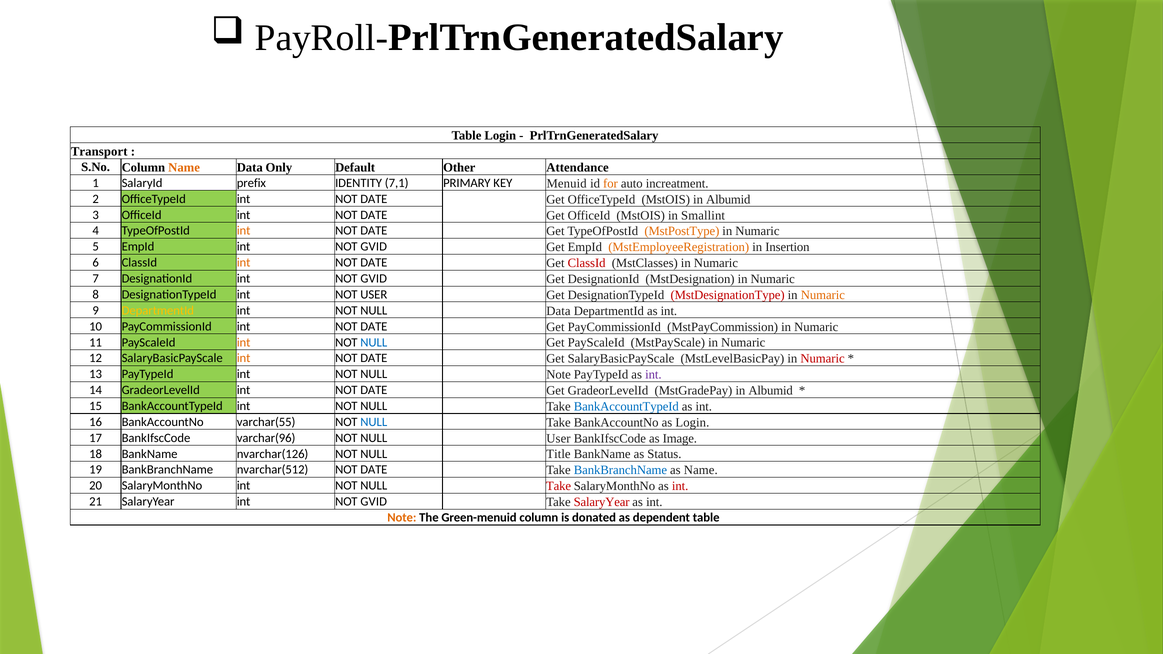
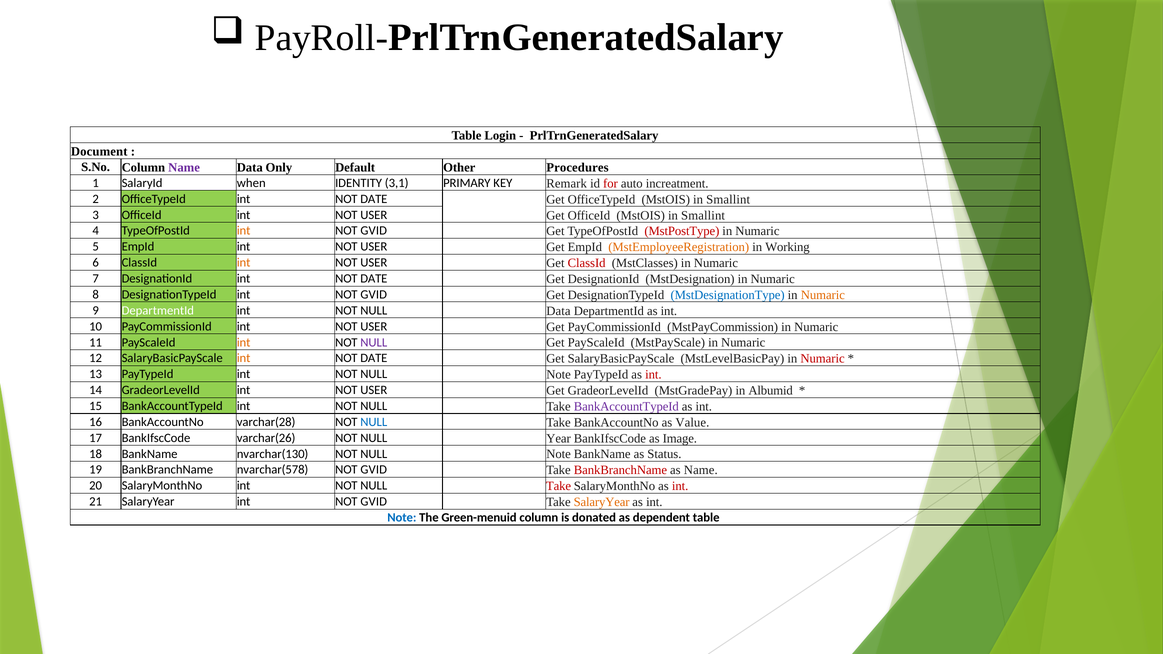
Transport: Transport -> Document
Name at (184, 168) colour: orange -> purple
Attendance: Attendance -> Procedures
prefix: prefix -> when
7,1: 7,1 -> 3,1
Menuid: Menuid -> Remark
for colour: orange -> red
OfficeTypeId MstOIS in Albumid: Albumid -> Smallint
OfficeId int NOT DATE: DATE -> USER
DATE at (374, 231): DATE -> GVID
MstPostType colour: orange -> red
EmpId int NOT GVID: GVID -> USER
Insertion: Insertion -> Working
DATE at (374, 263): DATE -> USER
DesignationId int NOT GVID: GVID -> DATE
DesignationTypeId int NOT USER: USER -> GVID
MstDesignationType colour: red -> blue
DepartmentId at (158, 311) colour: yellow -> white
PayCommissionId int NOT DATE: DATE -> USER
NULL at (374, 342) colour: blue -> purple
int at (653, 375) colour: purple -> red
GradeorLevelId int NOT DATE: DATE -> USER
BankAccountTypeId at (626, 407) colour: blue -> purple
varchar(55: varchar(55 -> varchar(28
as Login: Login -> Value
varchar(96: varchar(96 -> varchar(26
NULL User: User -> Year
nvarchar(126: nvarchar(126 -> nvarchar(130
Title at (558, 454): Title -> Note
nvarchar(512: nvarchar(512 -> nvarchar(578
DATE at (374, 470): DATE -> GVID
BankBranchName at (620, 470) colour: blue -> red
SalaryYear at (602, 502) colour: red -> orange
Note at (402, 518) colour: orange -> blue
